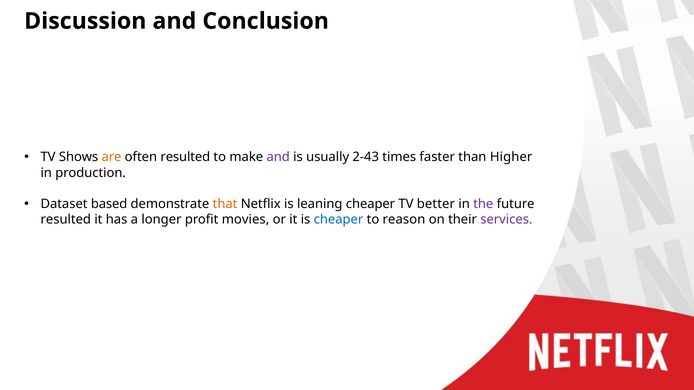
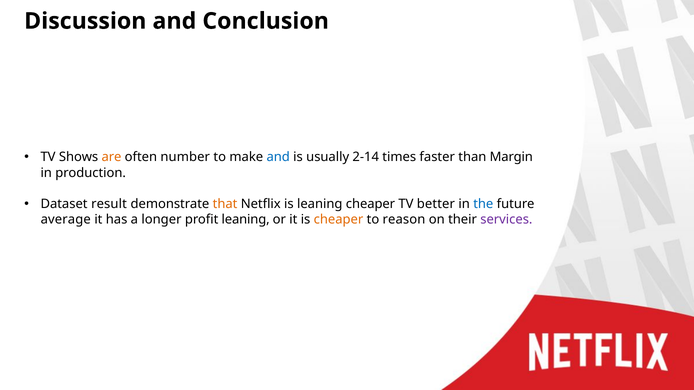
often resulted: resulted -> number
and at (278, 157) colour: purple -> blue
2-43: 2-43 -> 2-14
Higher: Higher -> Margin
based: based -> result
the colour: purple -> blue
resulted at (66, 220): resulted -> average
profit movies: movies -> leaning
cheaper at (338, 220) colour: blue -> orange
